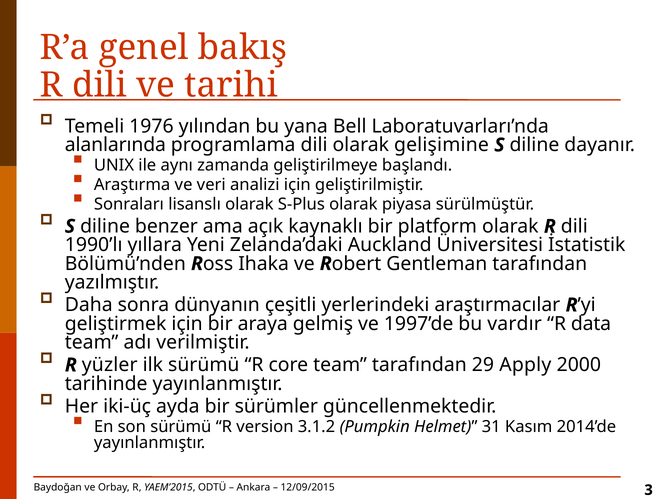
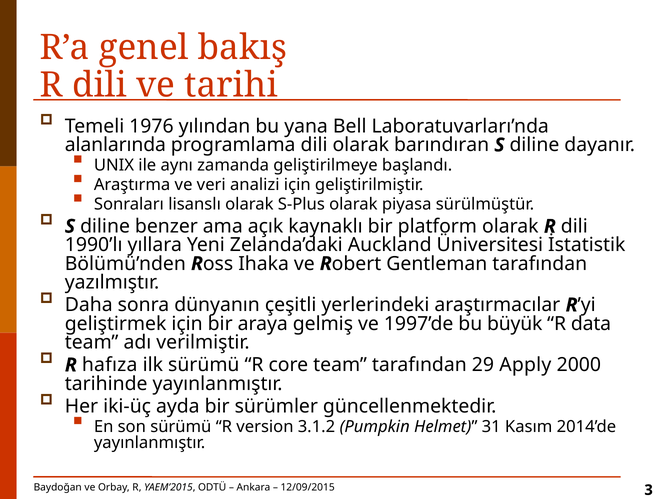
gelişimine: gelişimine -> barındıran
vardır: vardır -> büyük
yüzler: yüzler -> hafıza
